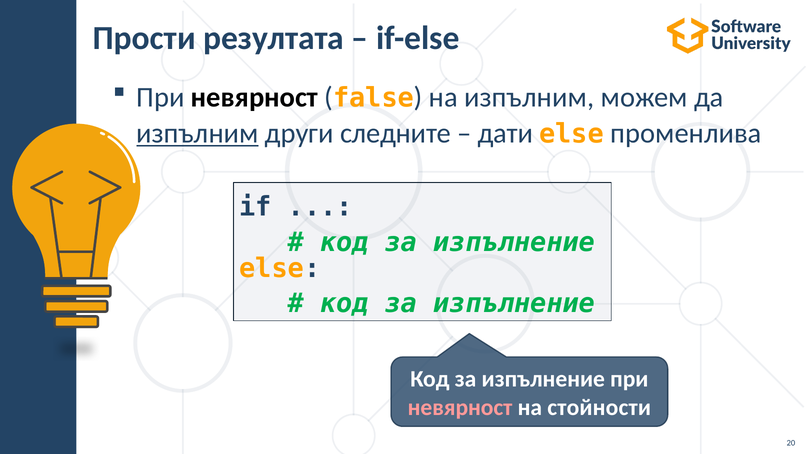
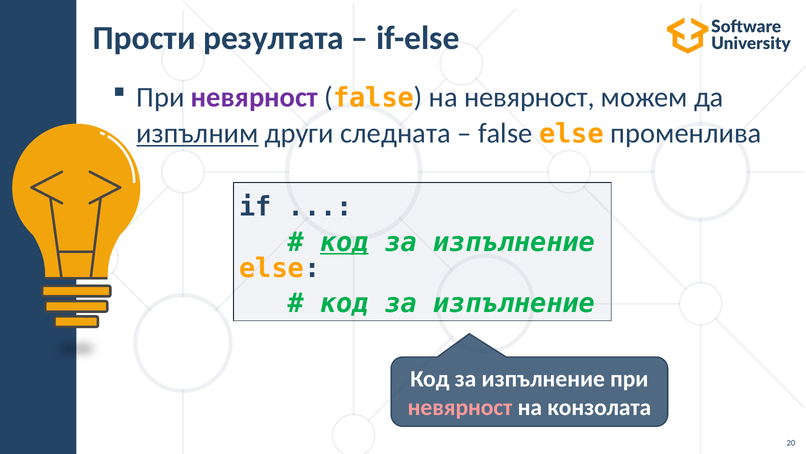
невярност at (255, 97) colour: black -> purple
на изпълним: изпълним -> невярност
следните: следните -> следната
дати at (505, 133): дати -> false
код at (344, 242) underline: none -> present
стойности: стойности -> конзолата
